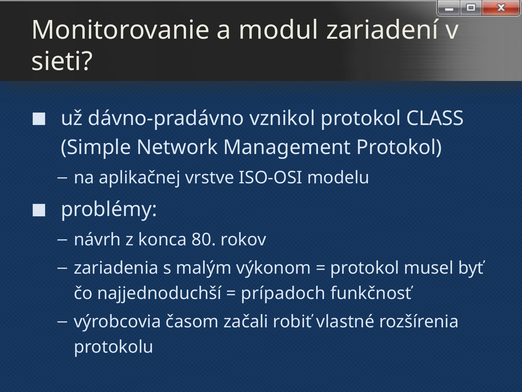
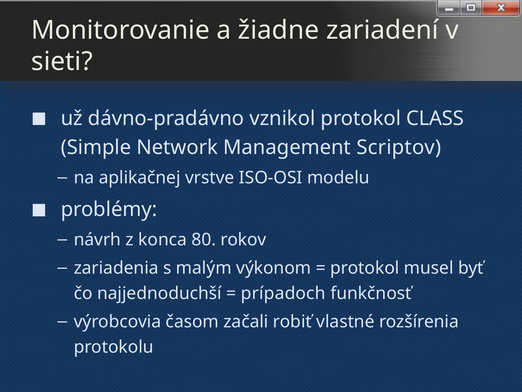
modul: modul -> žiadne
Management Protokol: Protokol -> Scriptov
